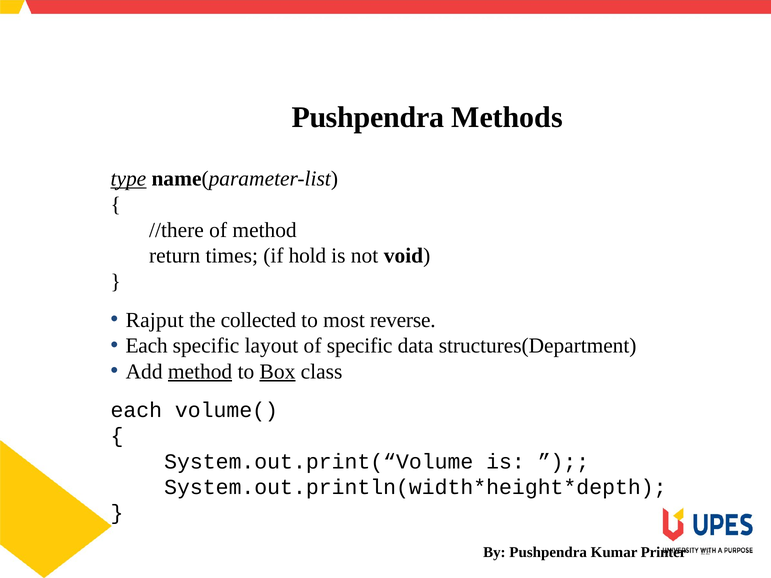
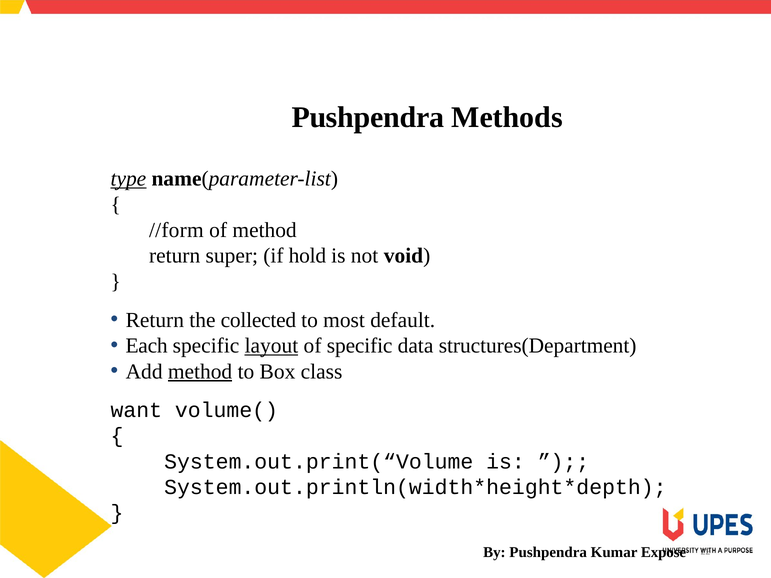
//there: //there -> //form
times: times -> super
Rajput at (155, 320): Rajput -> Return
reverse: reverse -> default
layout underline: none -> present
Box underline: present -> none
each at (136, 410): each -> want
Printer: Printer -> Expose
